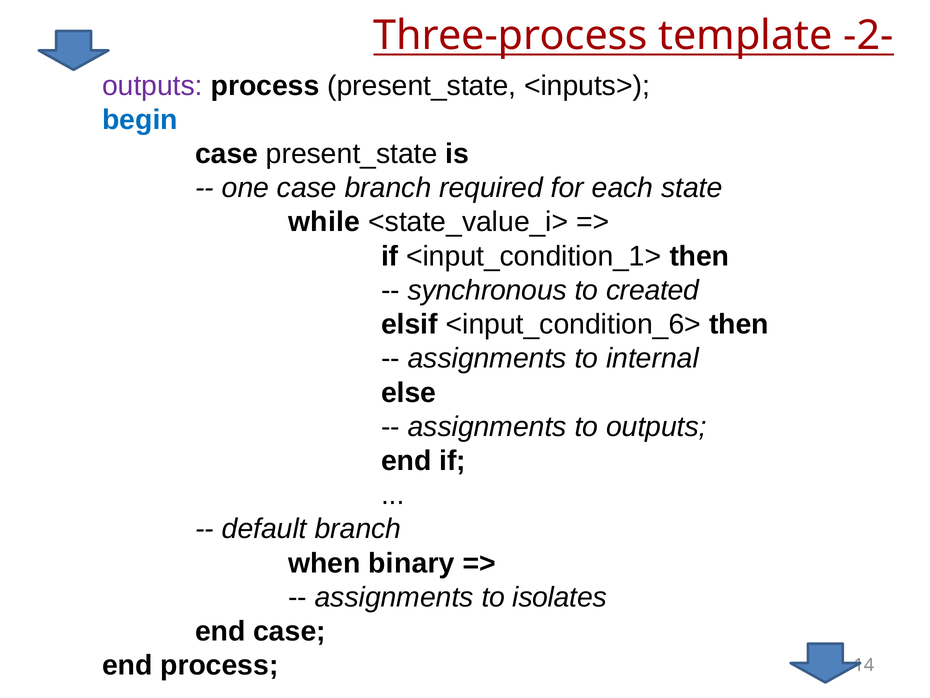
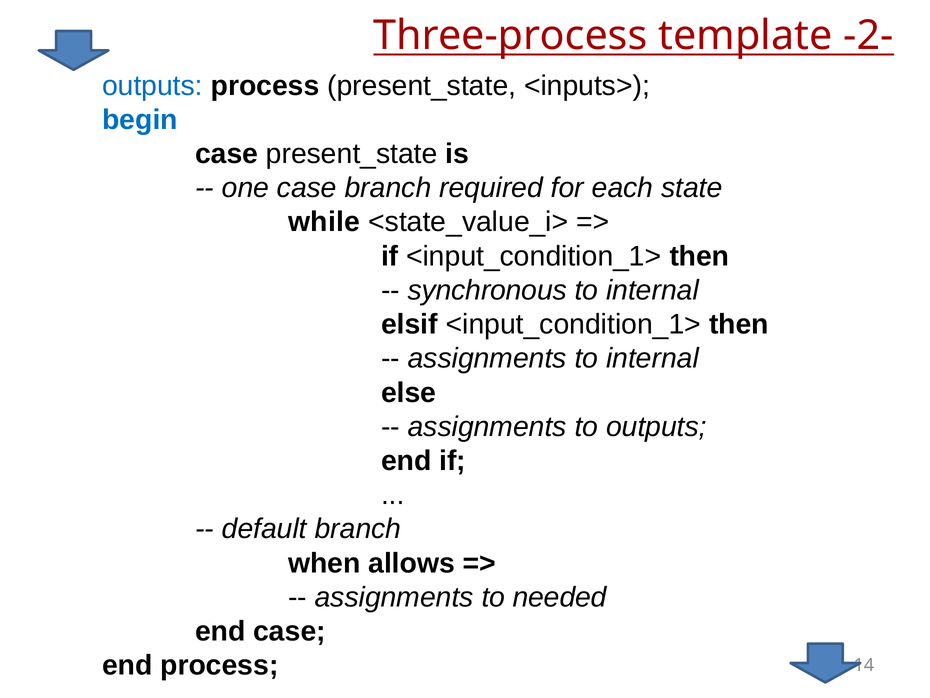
outputs at (152, 86) colour: purple -> blue
created at (653, 290): created -> internal
elsif <input_condition_6>: <input_condition_6> -> <input_condition_1>
binary: binary -> allows
isolates: isolates -> needed
